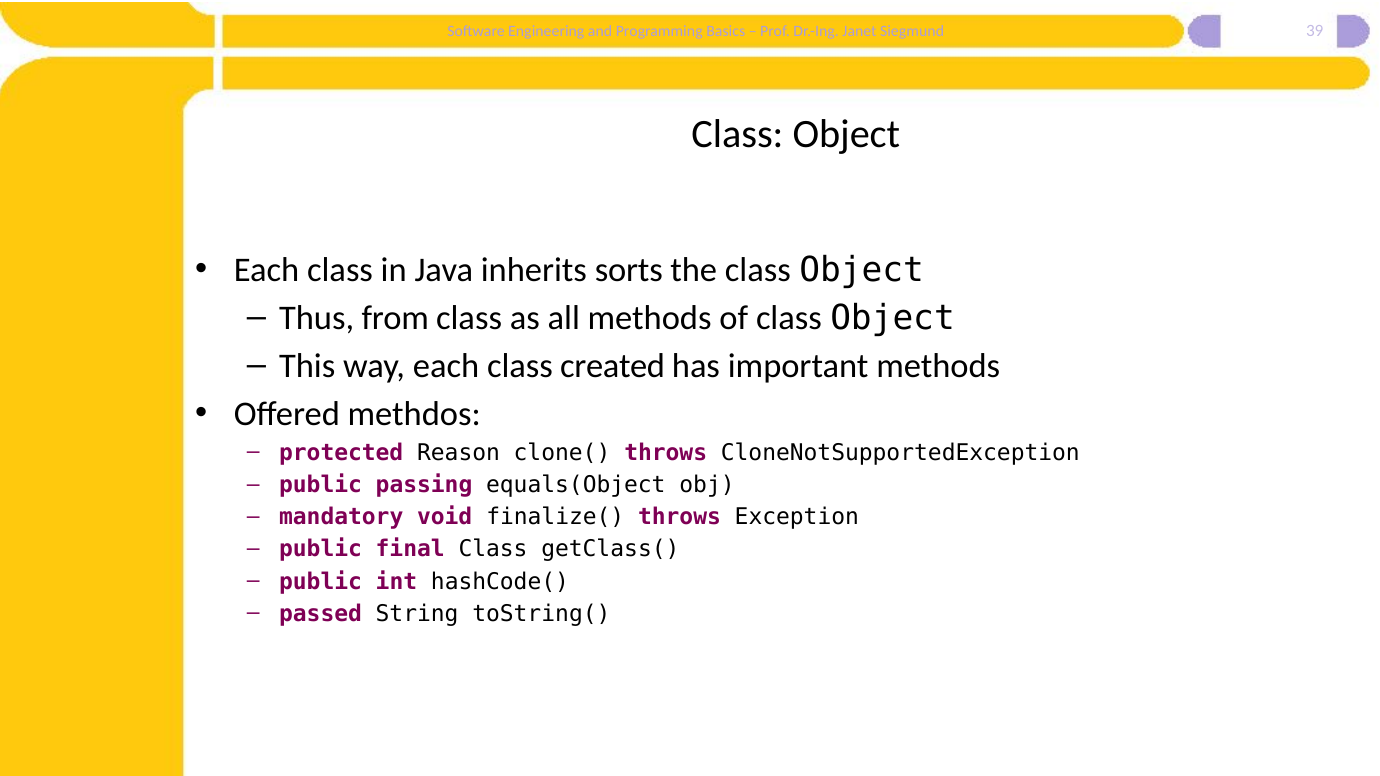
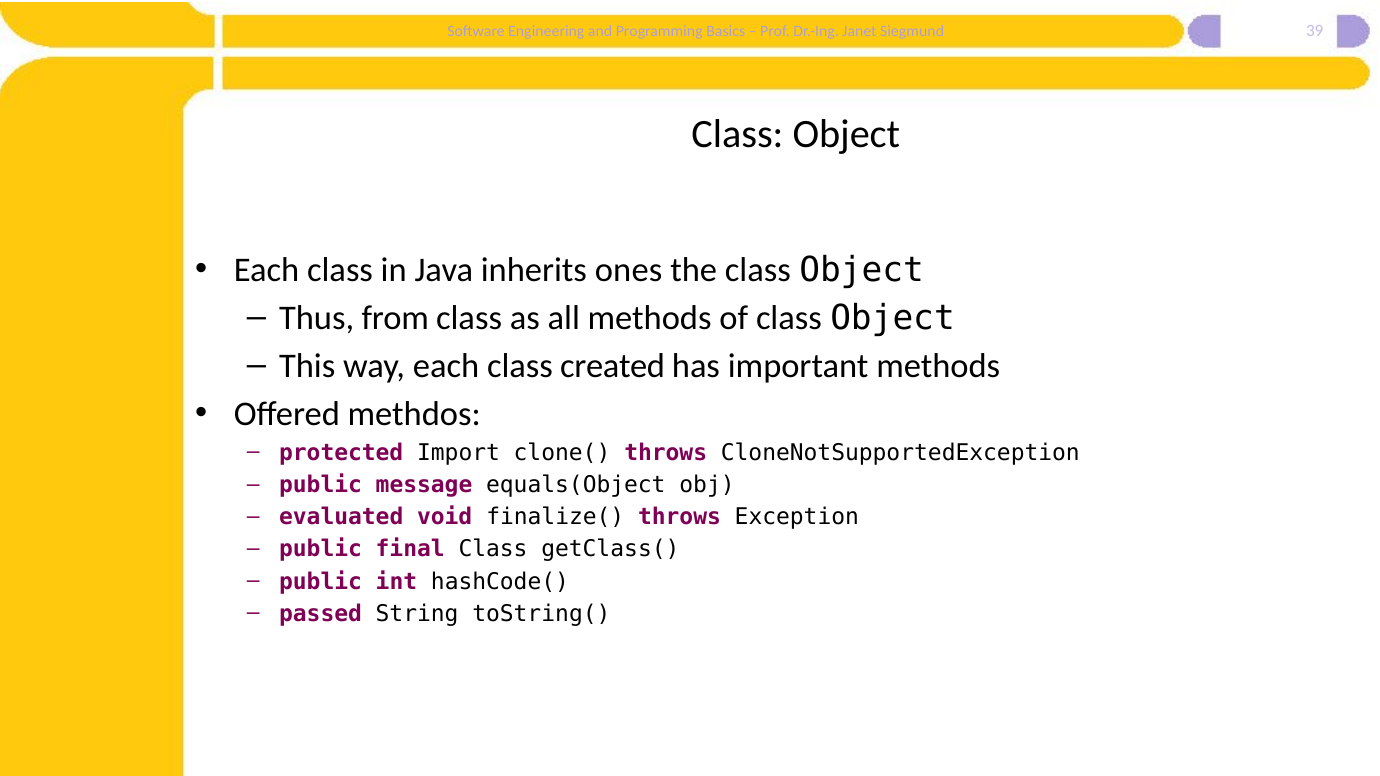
sorts: sorts -> ones
Reason: Reason -> Import
passing: passing -> message
mandatory: mandatory -> evaluated
